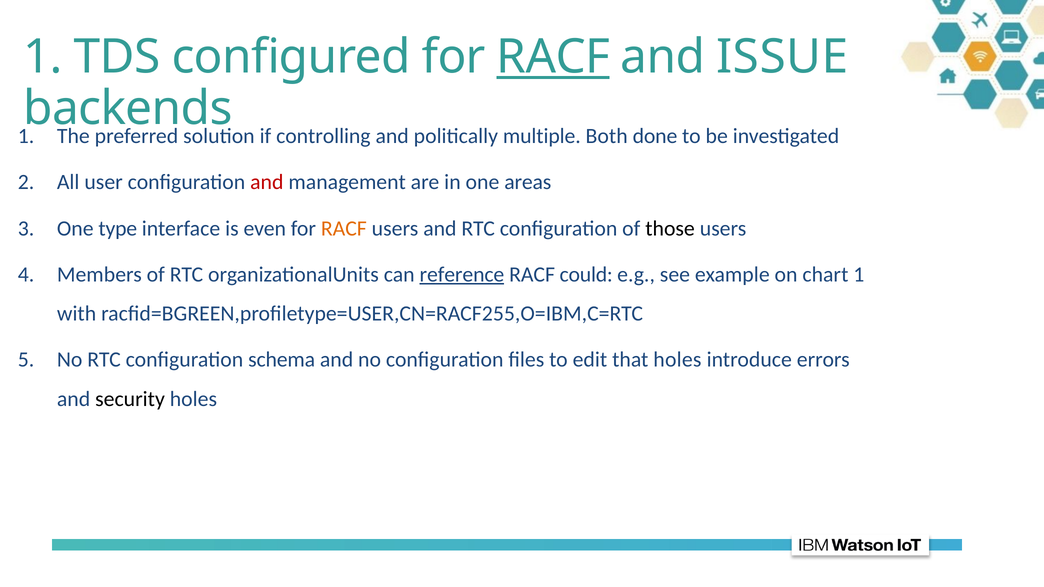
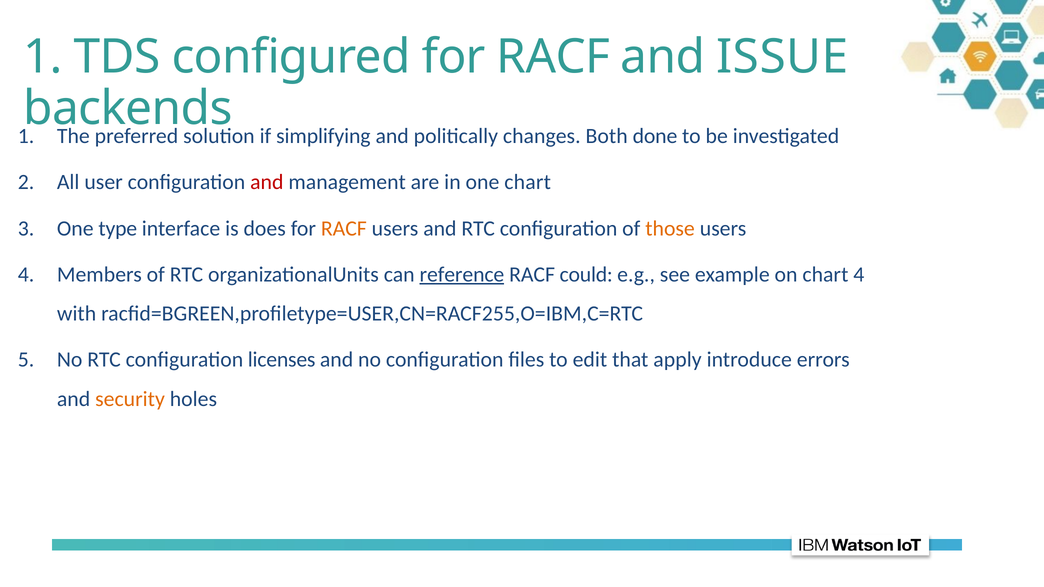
RACF at (553, 57) underline: present -> none
controlling: controlling -> simplifying
multiple: multiple -> changes
one areas: areas -> chart
even: even -> does
those colour: black -> orange
chart 1: 1 -> 4
schema: schema -> licenses
that holes: holes -> apply
security colour: black -> orange
